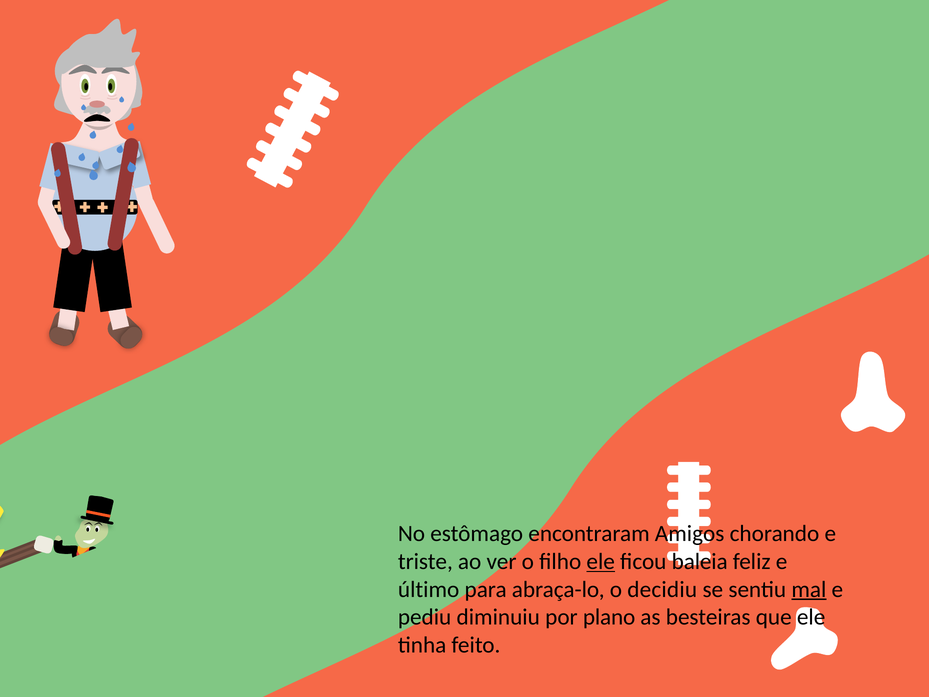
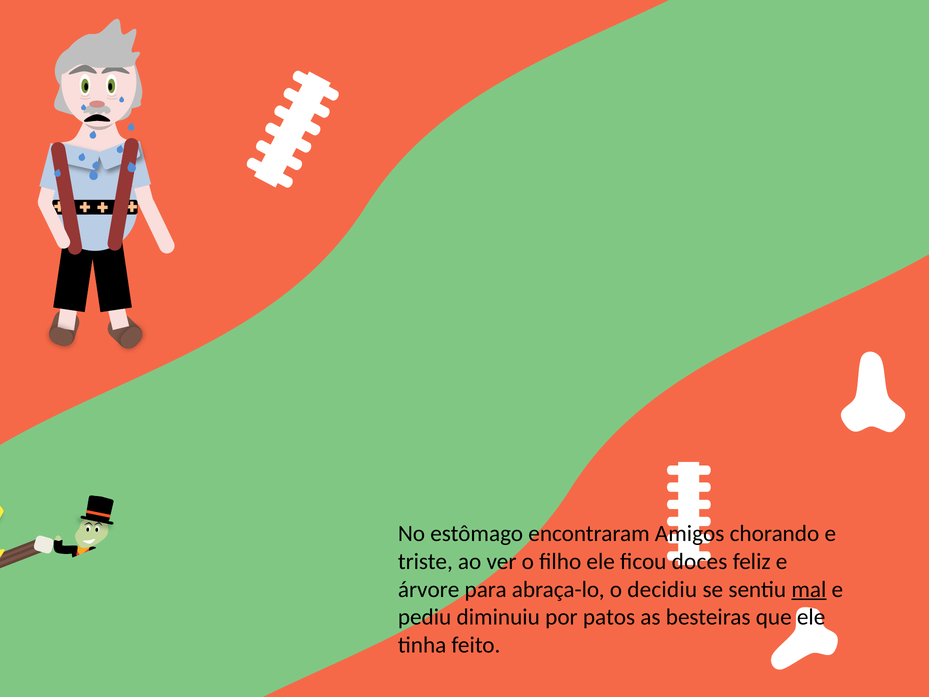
ele at (601, 561) underline: present -> none
baleia: baleia -> doces
último: último -> árvore
plano: plano -> patos
